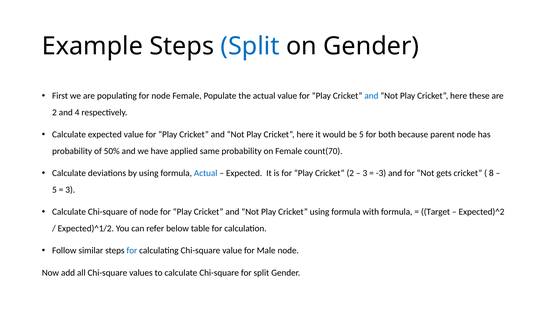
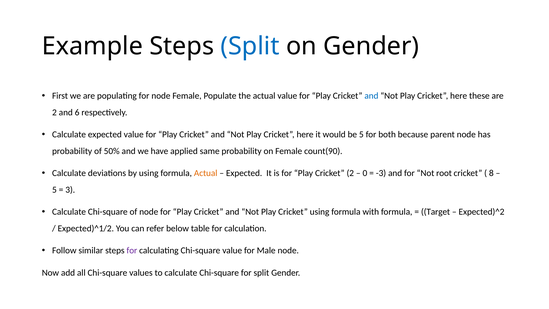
4: 4 -> 6
count(70: count(70 -> count(90
Actual at (206, 173) colour: blue -> orange
3 at (365, 173): 3 -> 0
gets: gets -> root
for at (132, 250) colour: blue -> purple
